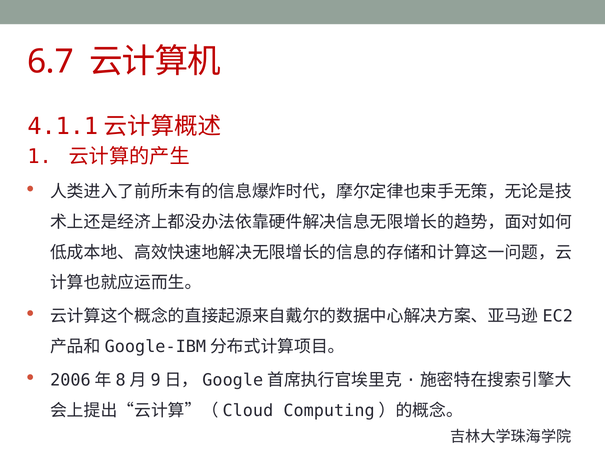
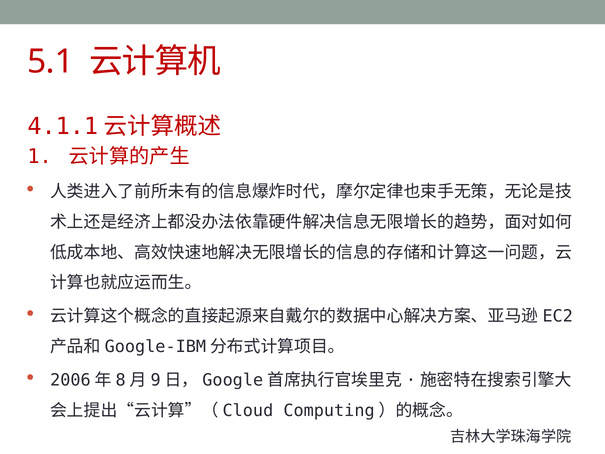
6.7: 6.7 -> 5.1
